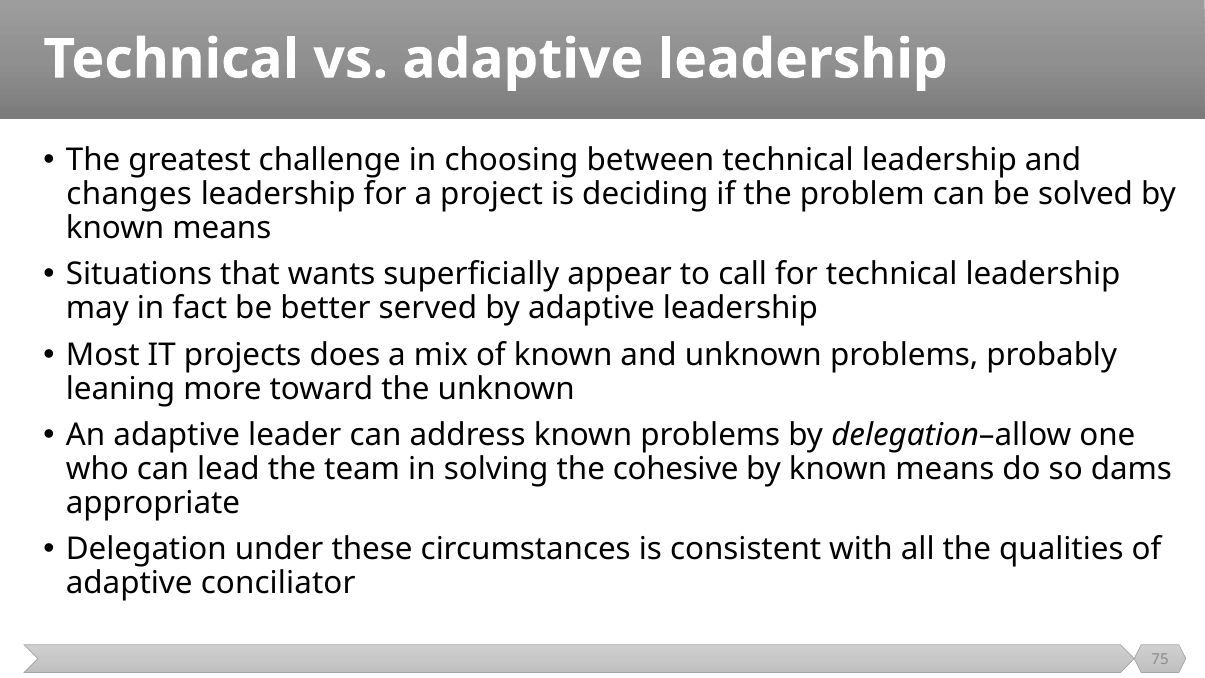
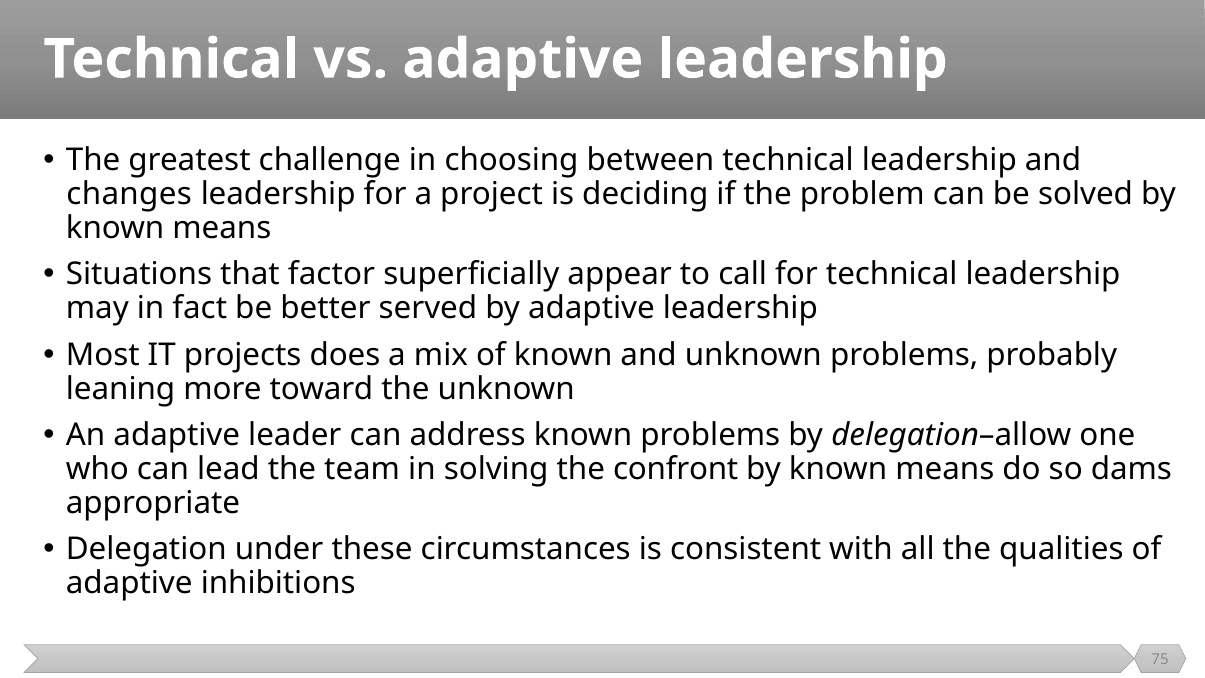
wants: wants -> factor
cohesive: cohesive -> confront
conciliator: conciliator -> inhibitions
